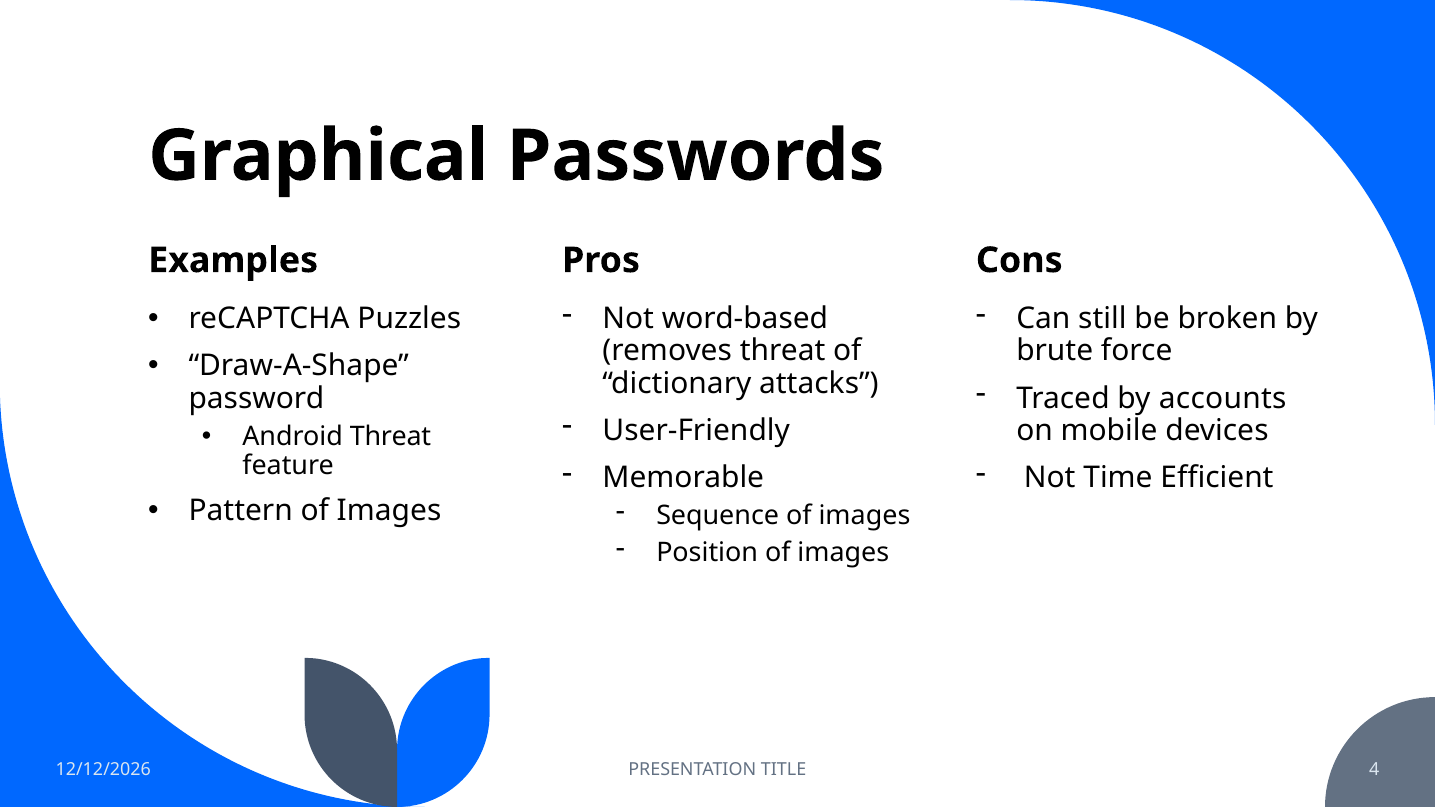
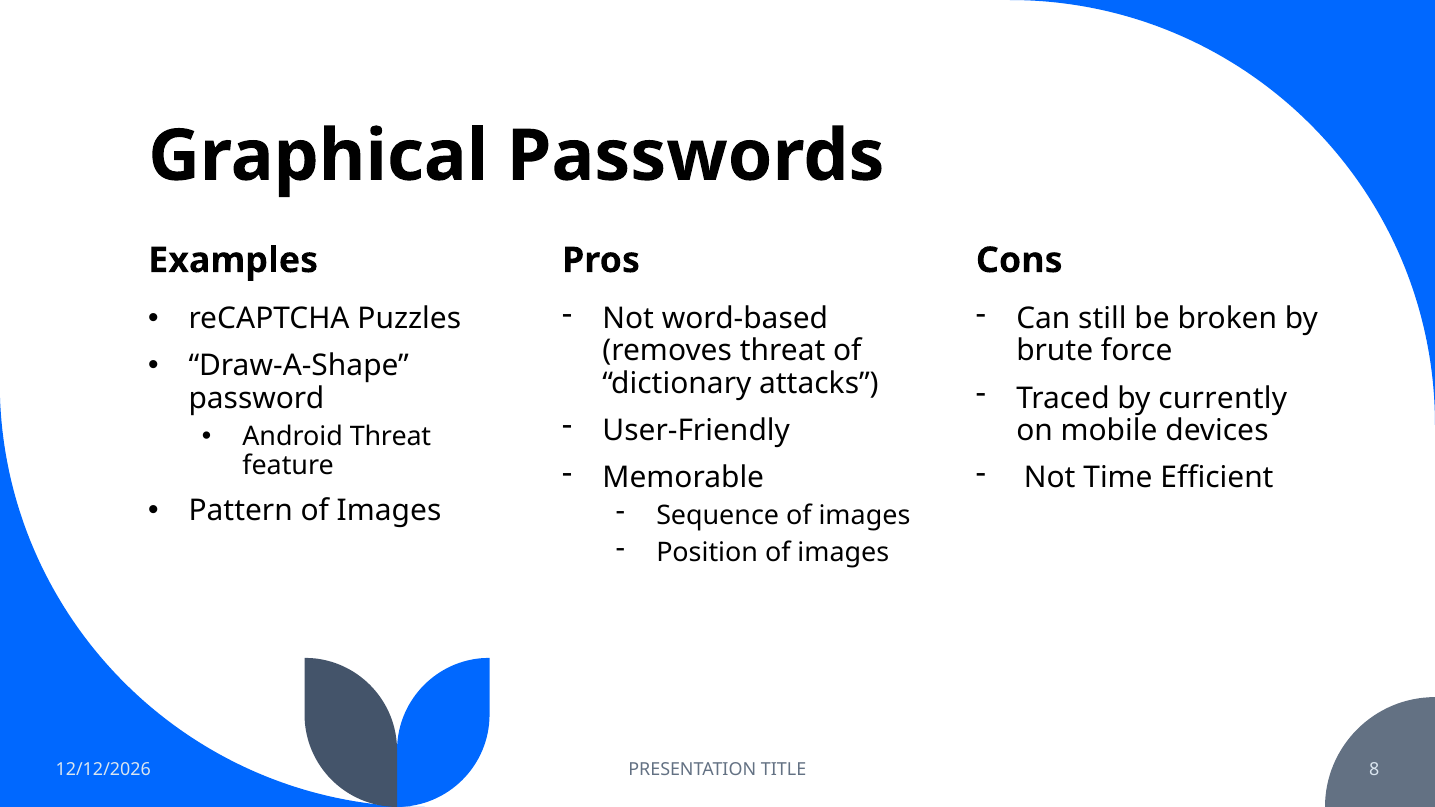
accounts: accounts -> currently
4: 4 -> 8
